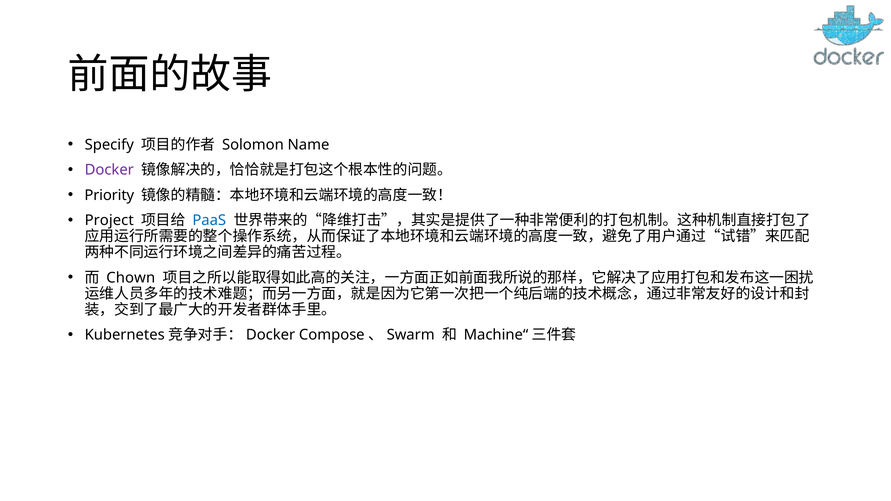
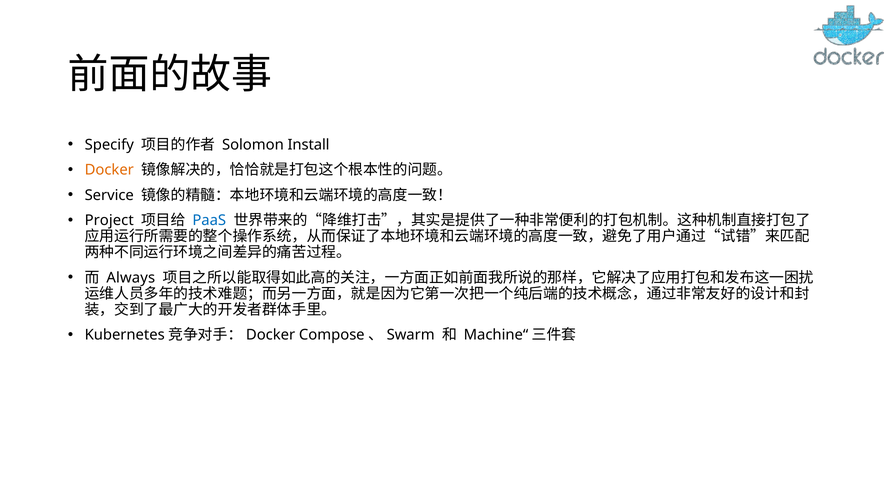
Name: Name -> Install
Docker colour: purple -> orange
Priority: Priority -> Service
Chown: Chown -> Always
